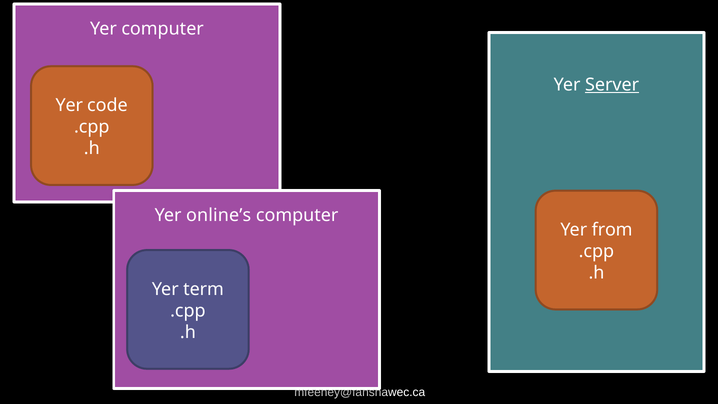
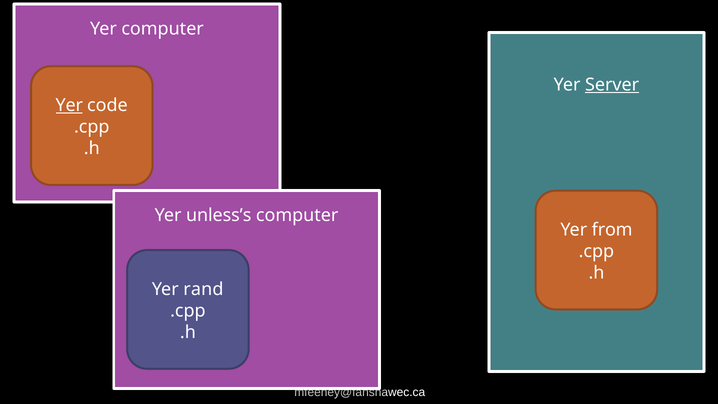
Yer at (69, 105) underline: none -> present
online’s: online’s -> unless’s
term: term -> rand
